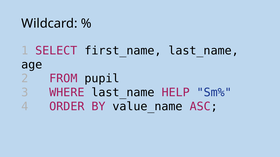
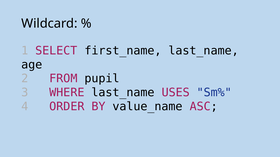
HELP: HELP -> USES
